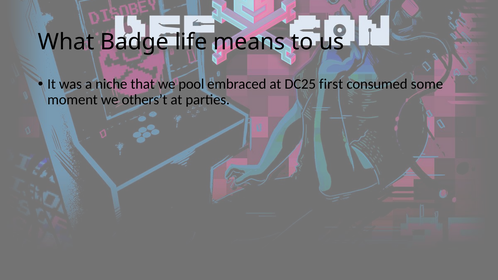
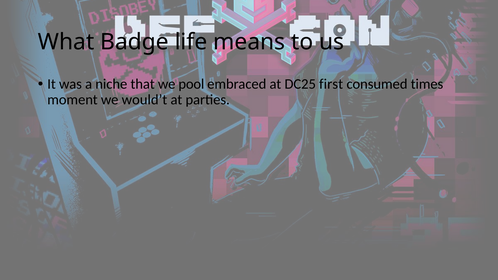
some: some -> times
others’t: others’t -> would’t
